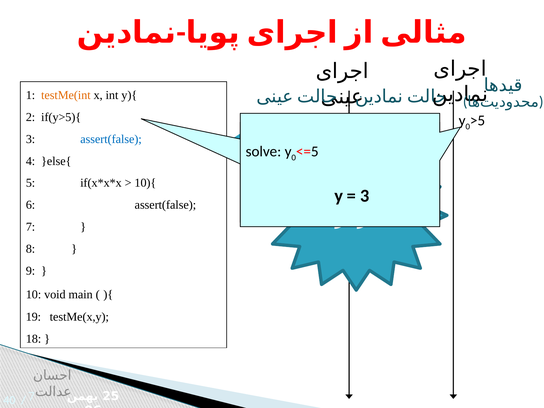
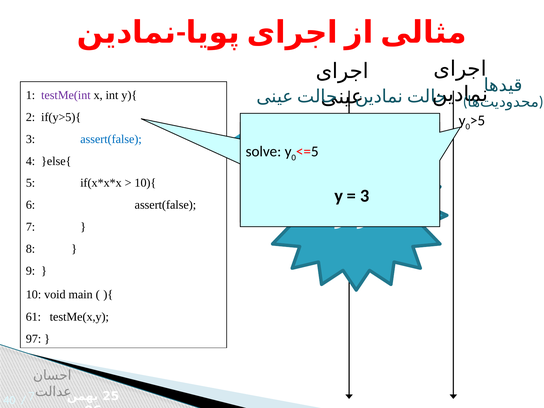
testMe(int colour: orange -> purple
19: 19 -> 61
18: 18 -> 97
